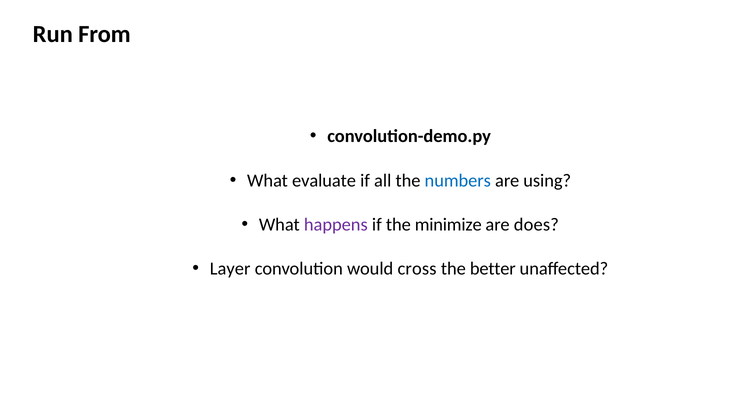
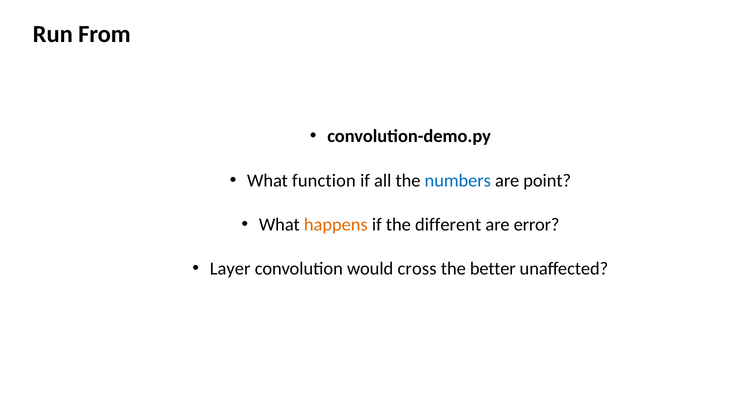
evaluate: evaluate -> function
using: using -> point
happens colour: purple -> orange
minimize: minimize -> different
does: does -> error
